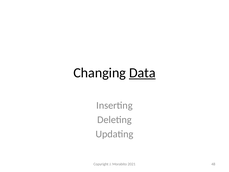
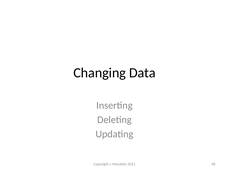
Data underline: present -> none
